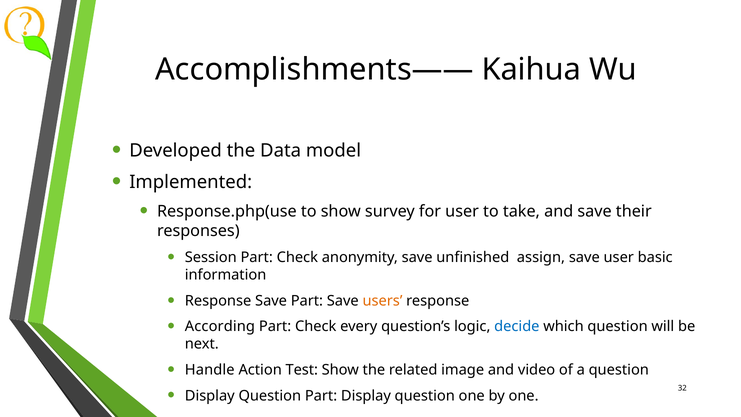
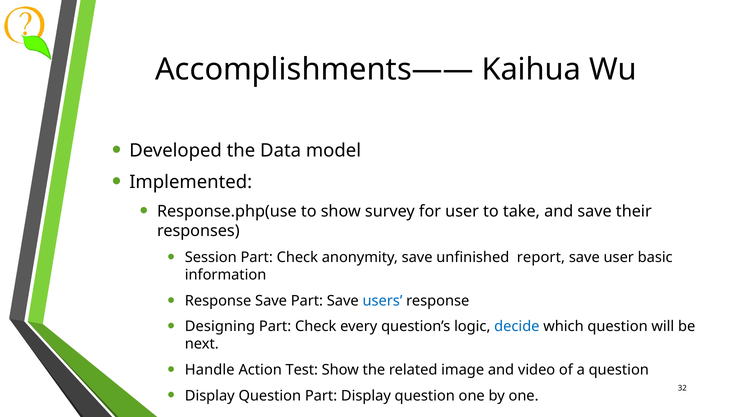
assign: assign -> report
users colour: orange -> blue
According: According -> Designing
